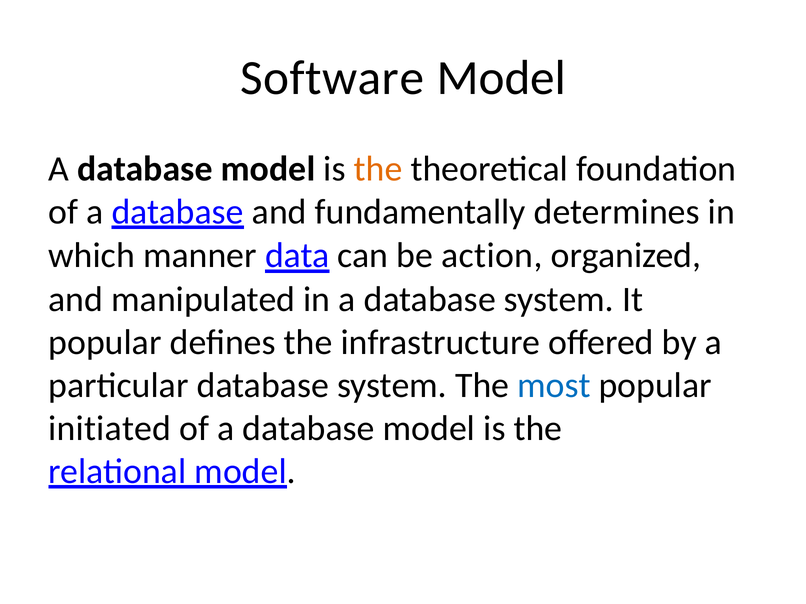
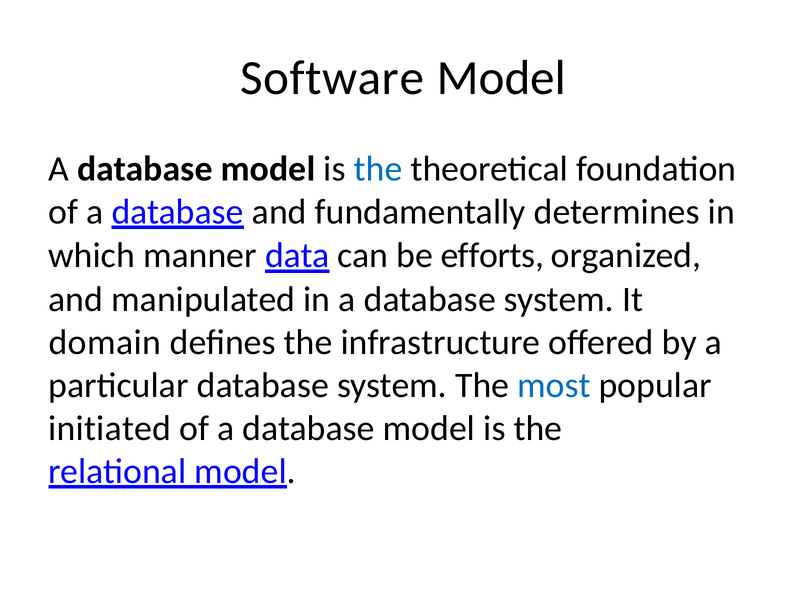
the at (378, 169) colour: orange -> blue
action: action -> efforts
popular at (105, 343): popular -> domain
